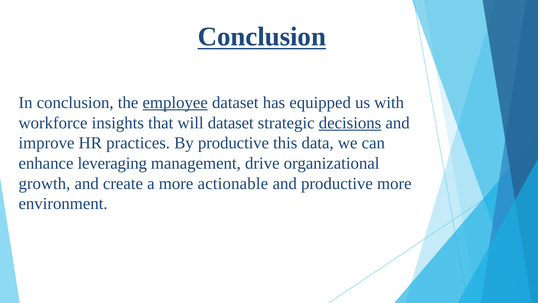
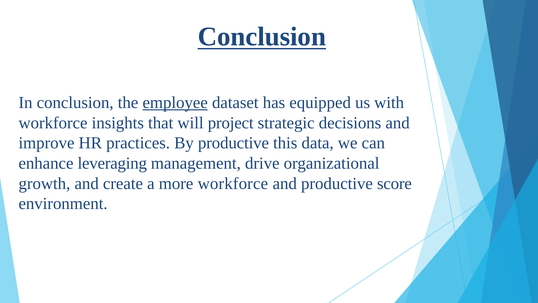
will dataset: dataset -> project
decisions underline: present -> none
more actionable: actionable -> workforce
productive more: more -> score
